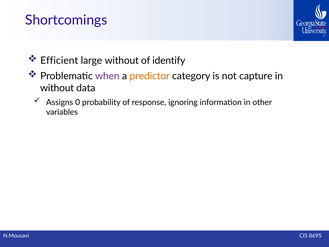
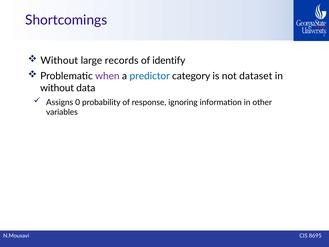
Efficient at (59, 60): Efficient -> Without
large without: without -> records
predictor colour: orange -> blue
capture: capture -> dataset
